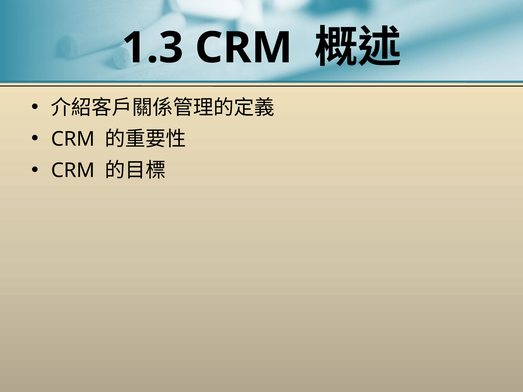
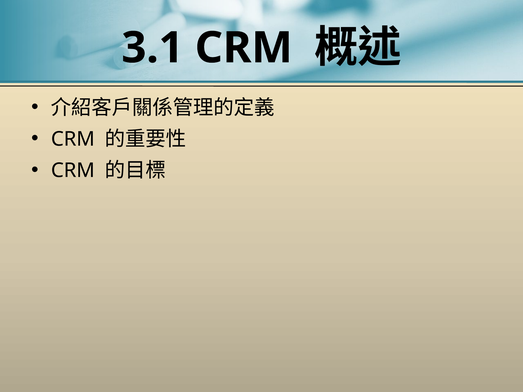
1.3: 1.3 -> 3.1
